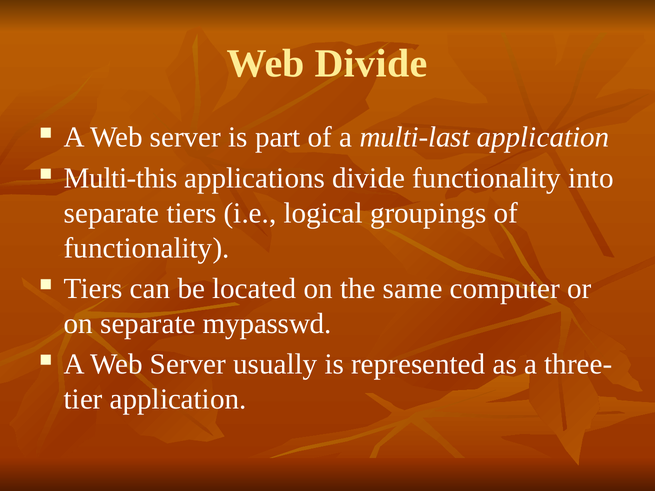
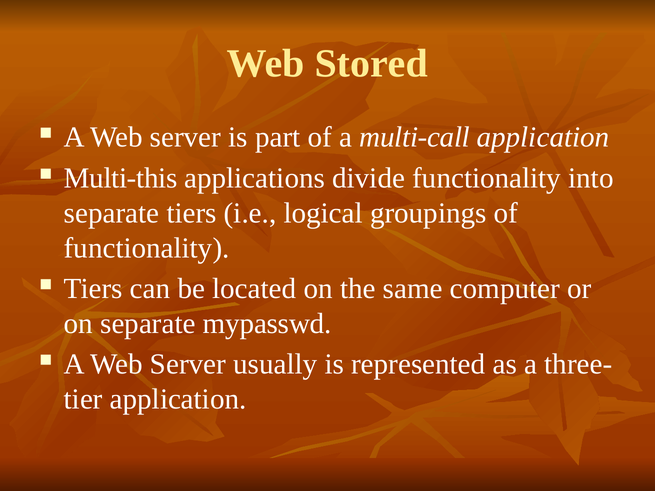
Web Divide: Divide -> Stored
multi-last: multi-last -> multi-call
